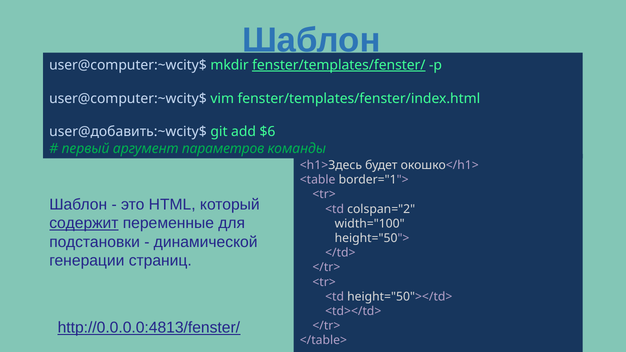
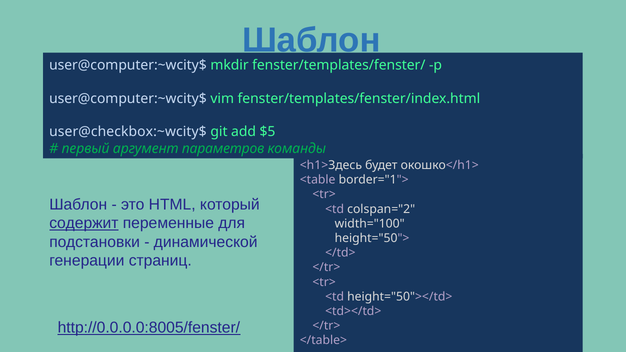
fenster/templates/fenster/ underline: present -> none
user@добавить:~wcity$: user@добавить:~wcity$ -> user@checkbox:~wcity$
$6: $6 -> $5
http://0.0.0.0:4813/fenster/: http://0.0.0.0:4813/fenster/ -> http://0.0.0.0:8005/fenster/
